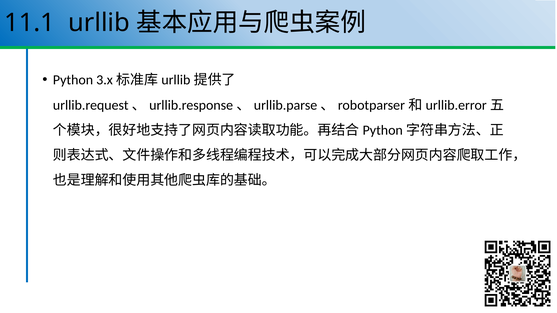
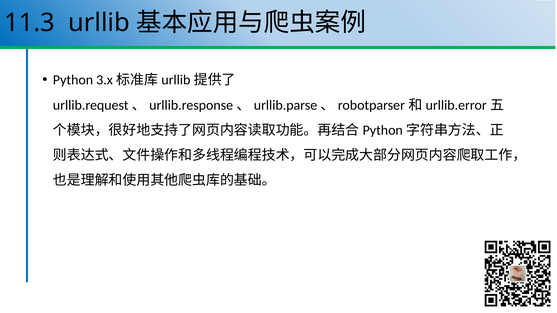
11.1: 11.1 -> 11.3
